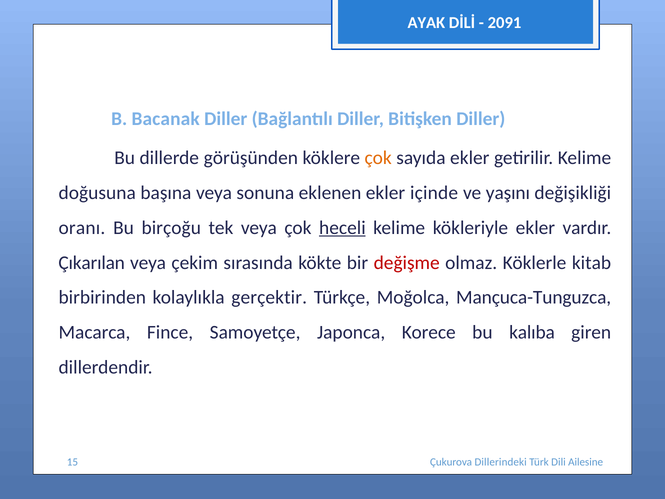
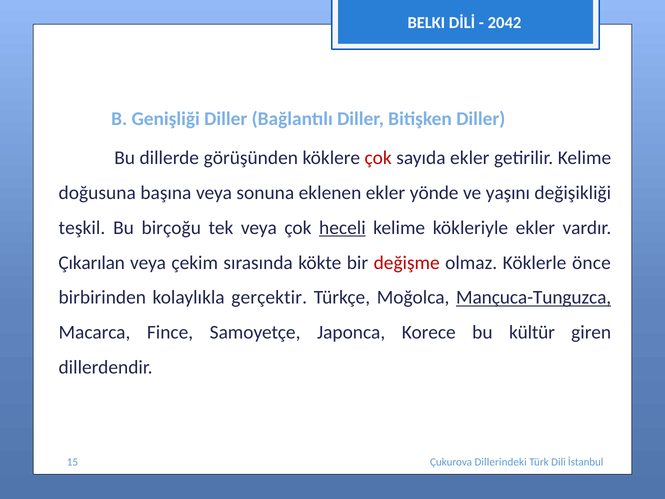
AYAK: AYAK -> BELKI
2091: 2091 -> 2042
Bacanak: Bacanak -> Genişliği
çok at (378, 158) colour: orange -> red
içinde: içinde -> yönde
oranı: oranı -> teşkil
kitab: kitab -> önce
Mançuca-Tunguzca underline: none -> present
kalıba: kalıba -> kültür
Ailesine: Ailesine -> İstanbul
